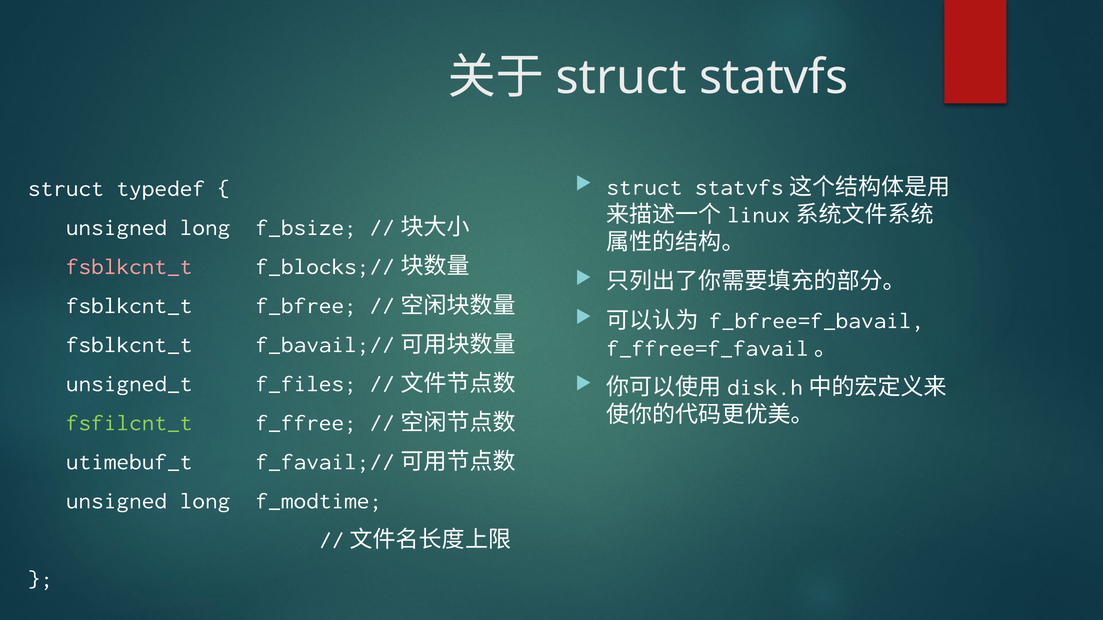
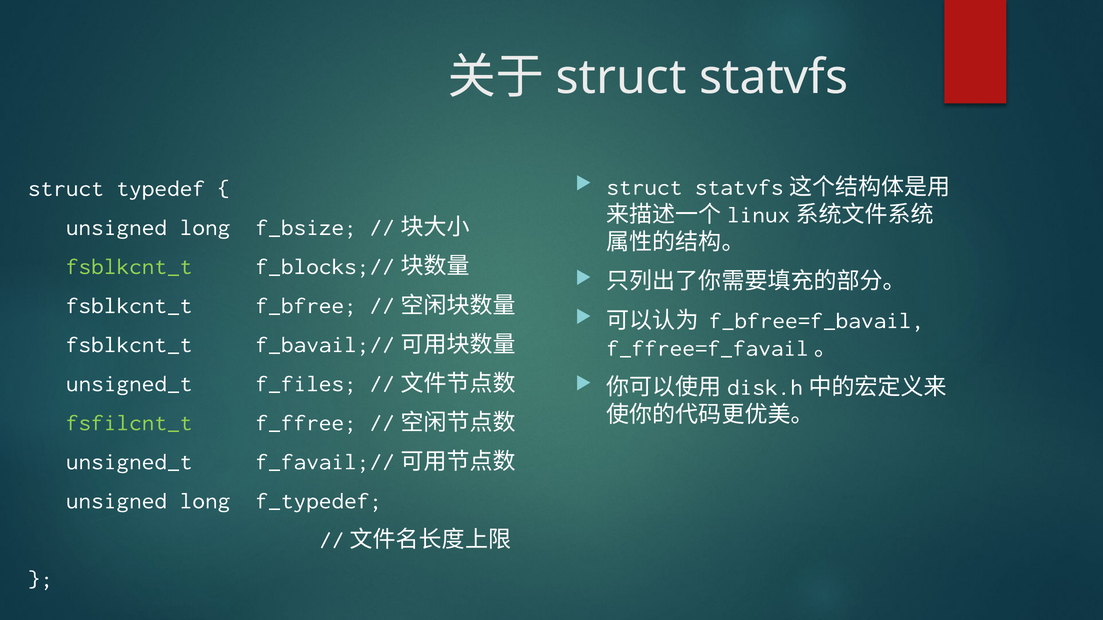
fsblkcnt_t at (129, 267) colour: pink -> light green
utimebuf_t at (129, 462): utimebuf_t -> unsigned_t
f_modtime: f_modtime -> f_typedef
